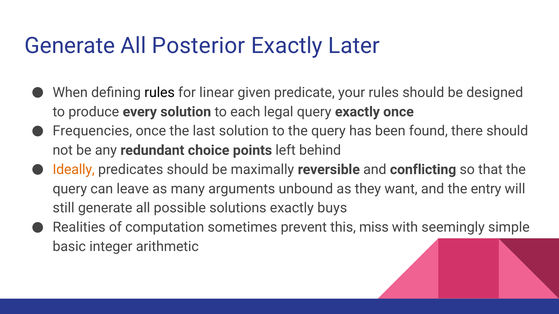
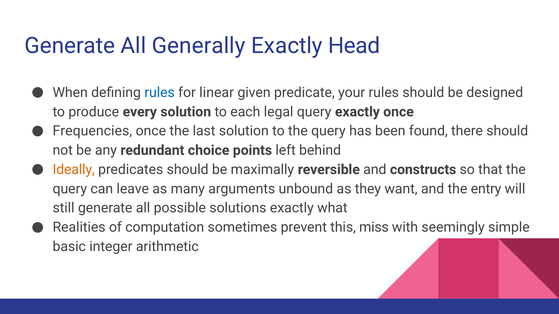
Posterior: Posterior -> Generally
Later: Later -> Head
rules at (160, 93) colour: black -> blue
conflicting: conflicting -> constructs
buys: buys -> what
